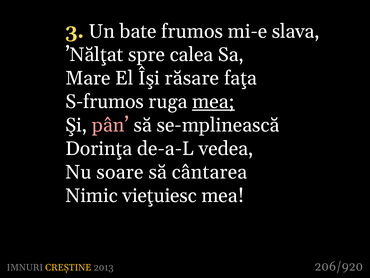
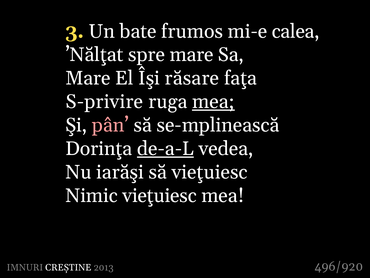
slava: slava -> calea
spre calea: calea -> mare
S-frumos: S-frumos -> S-privire
de-a-L underline: none -> present
soare: soare -> iarăşi
să cântarea: cântarea -> vieţuiesc
CREȘTINE colour: yellow -> white
206/920: 206/920 -> 496/920
